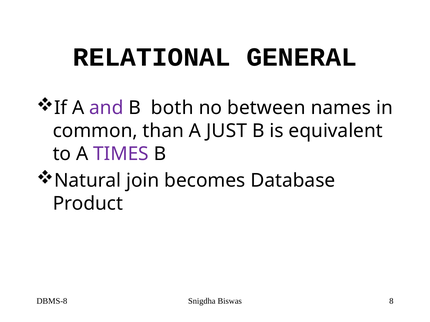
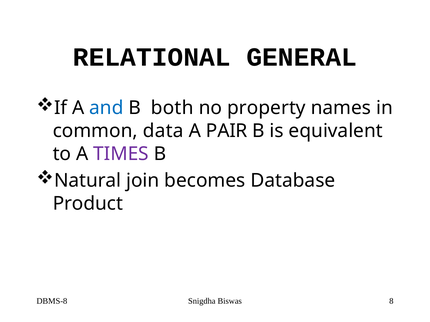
and colour: purple -> blue
between: between -> property
than: than -> data
JUST: JUST -> PAIR
